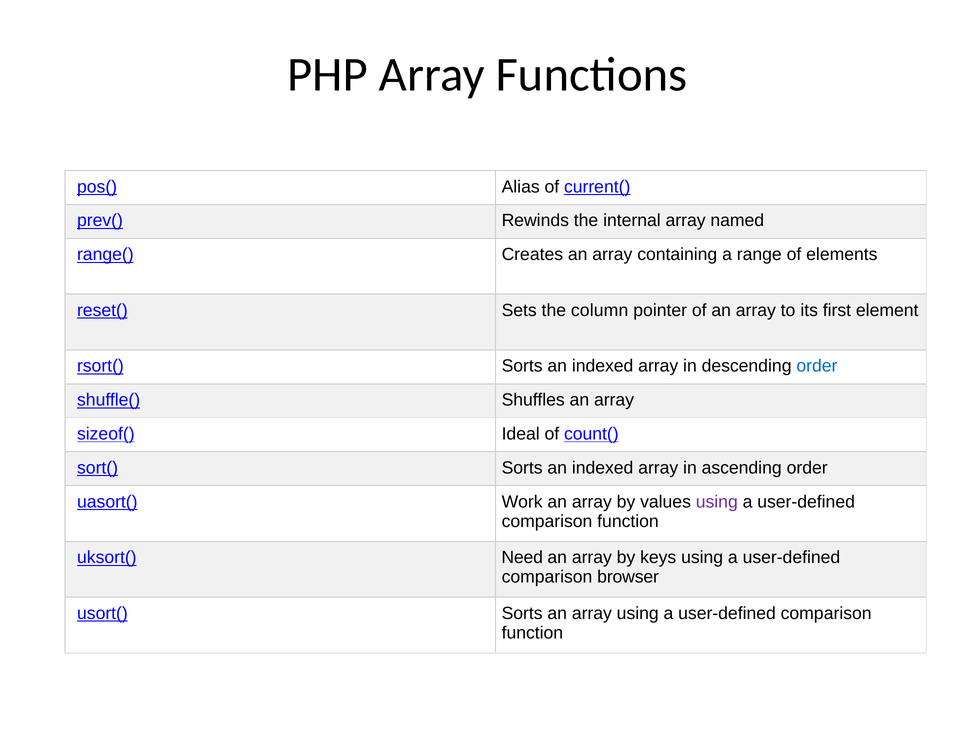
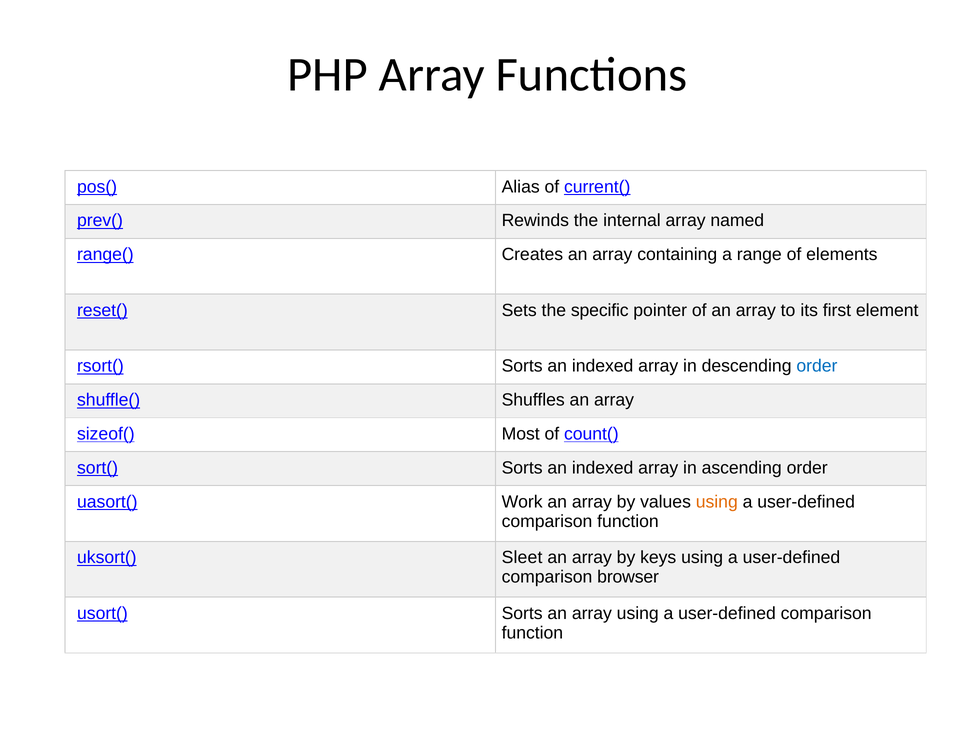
column: column -> specific
Ideal: Ideal -> Most
using at (717, 502) colour: purple -> orange
Need: Need -> Sleet
